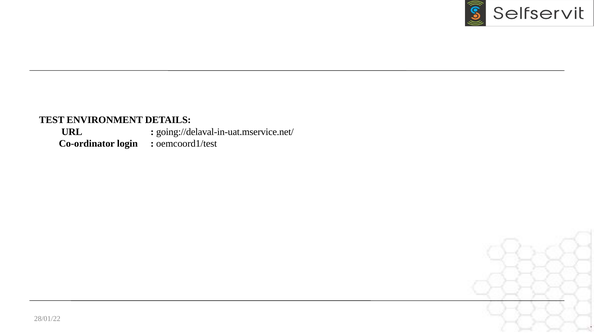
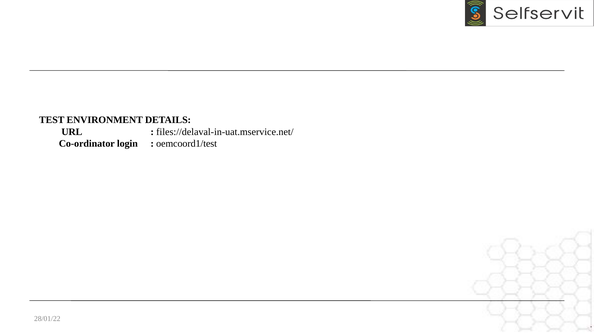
going://delaval-in-uat.mservice.net/: going://delaval-in-uat.mservice.net/ -> files://delaval-in-uat.mservice.net/
